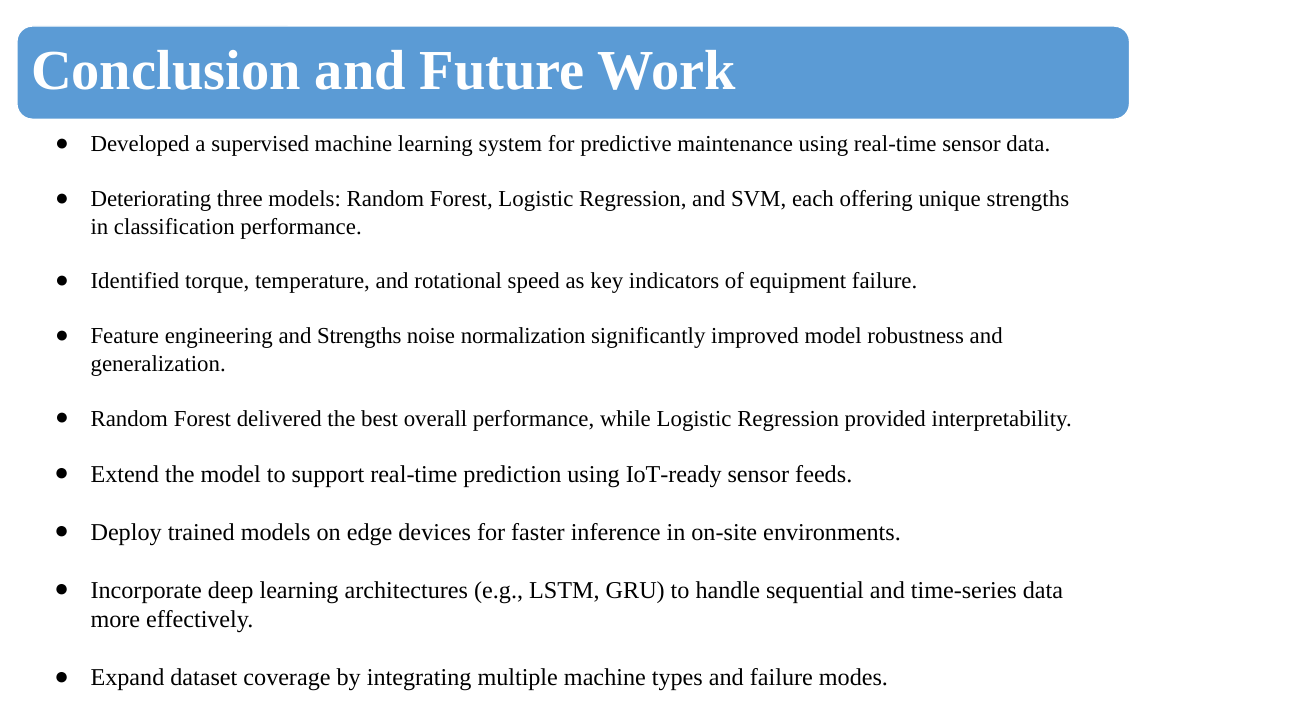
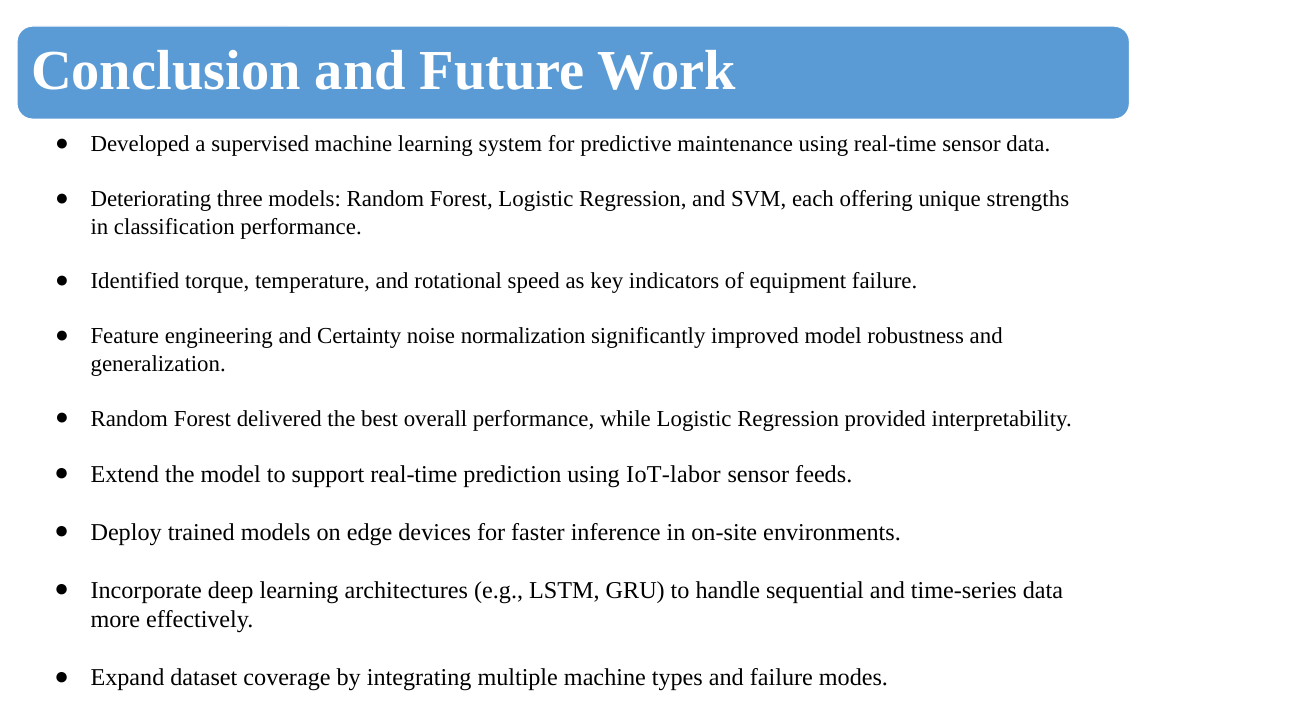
and Strengths: Strengths -> Certainty
IoT-ready: IoT-ready -> IoT-labor
